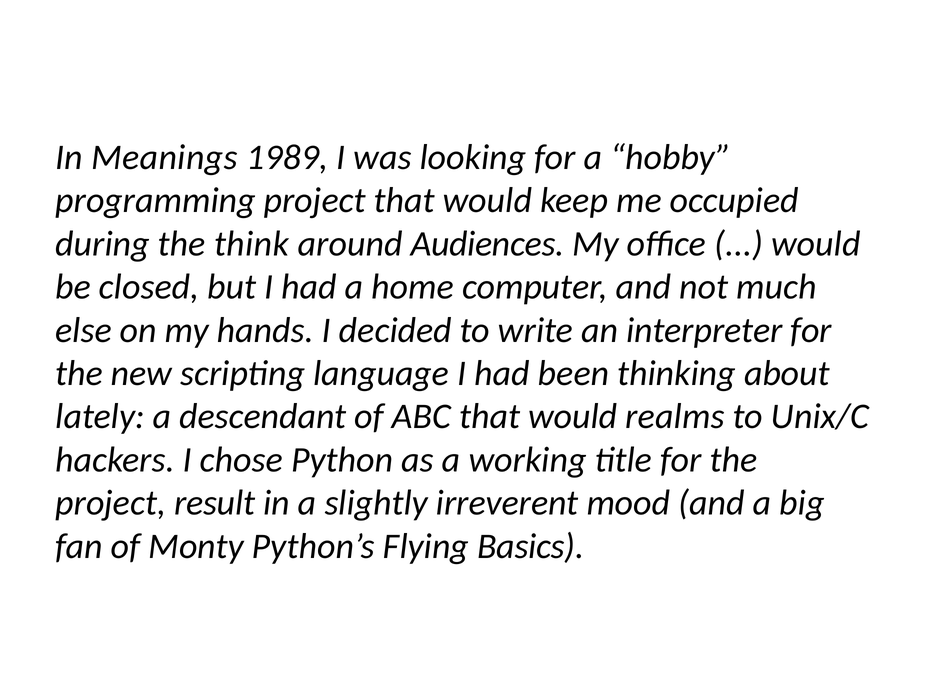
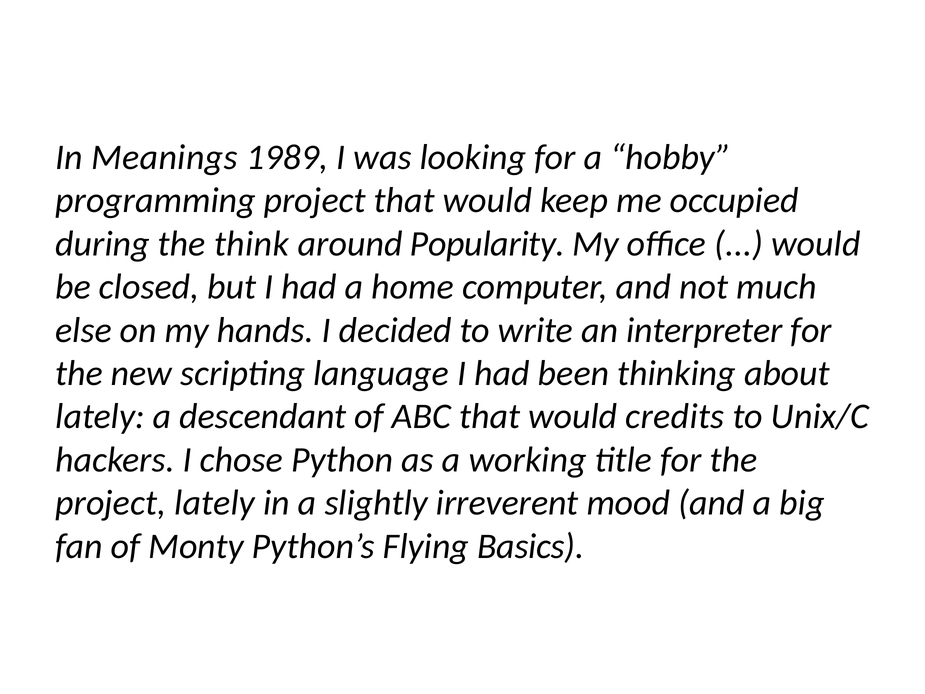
Audiences: Audiences -> Popularity
realms: realms -> credits
project result: result -> lately
